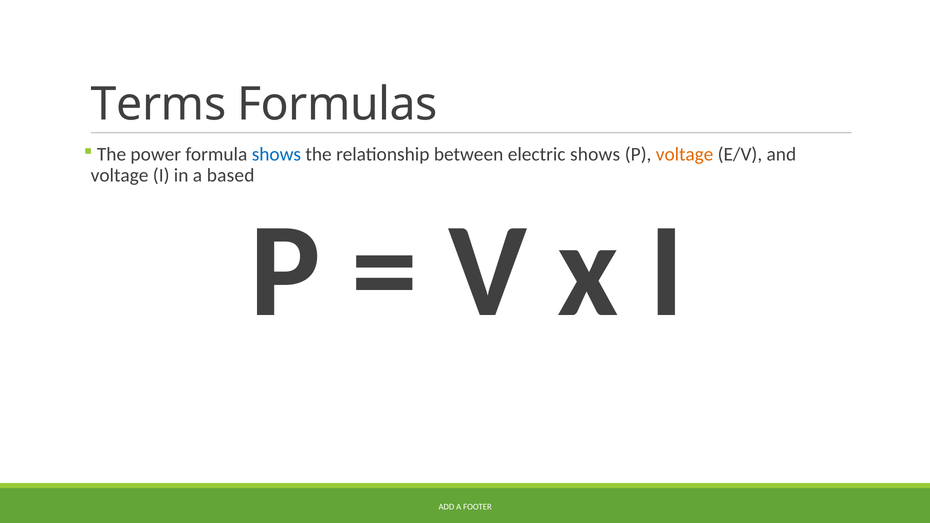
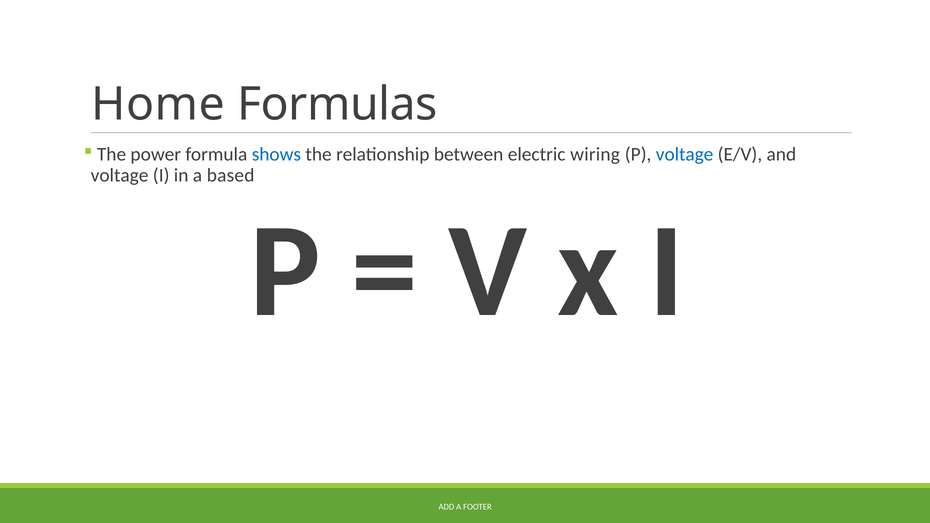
Terms: Terms -> Home
electric shows: shows -> wiring
voltage at (685, 155) colour: orange -> blue
